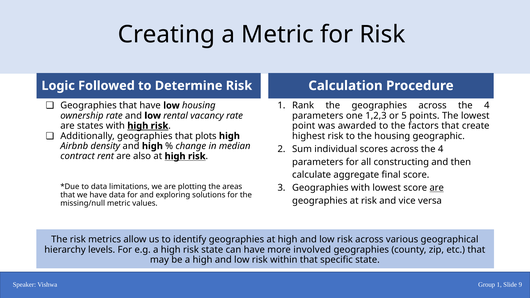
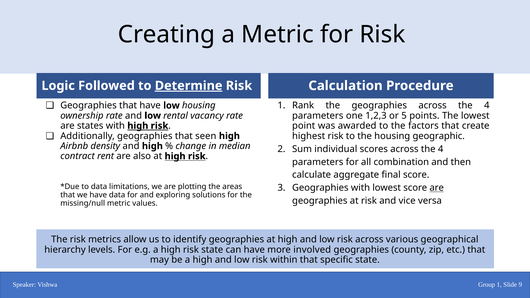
Determine underline: none -> present
plots: plots -> seen
constructing: constructing -> combination
